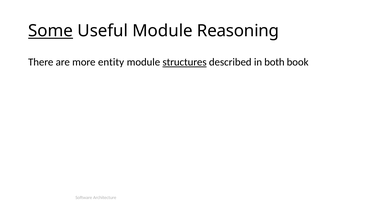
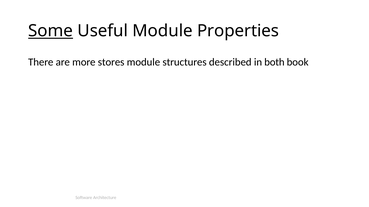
Reasoning: Reasoning -> Properties
entity: entity -> stores
structures underline: present -> none
